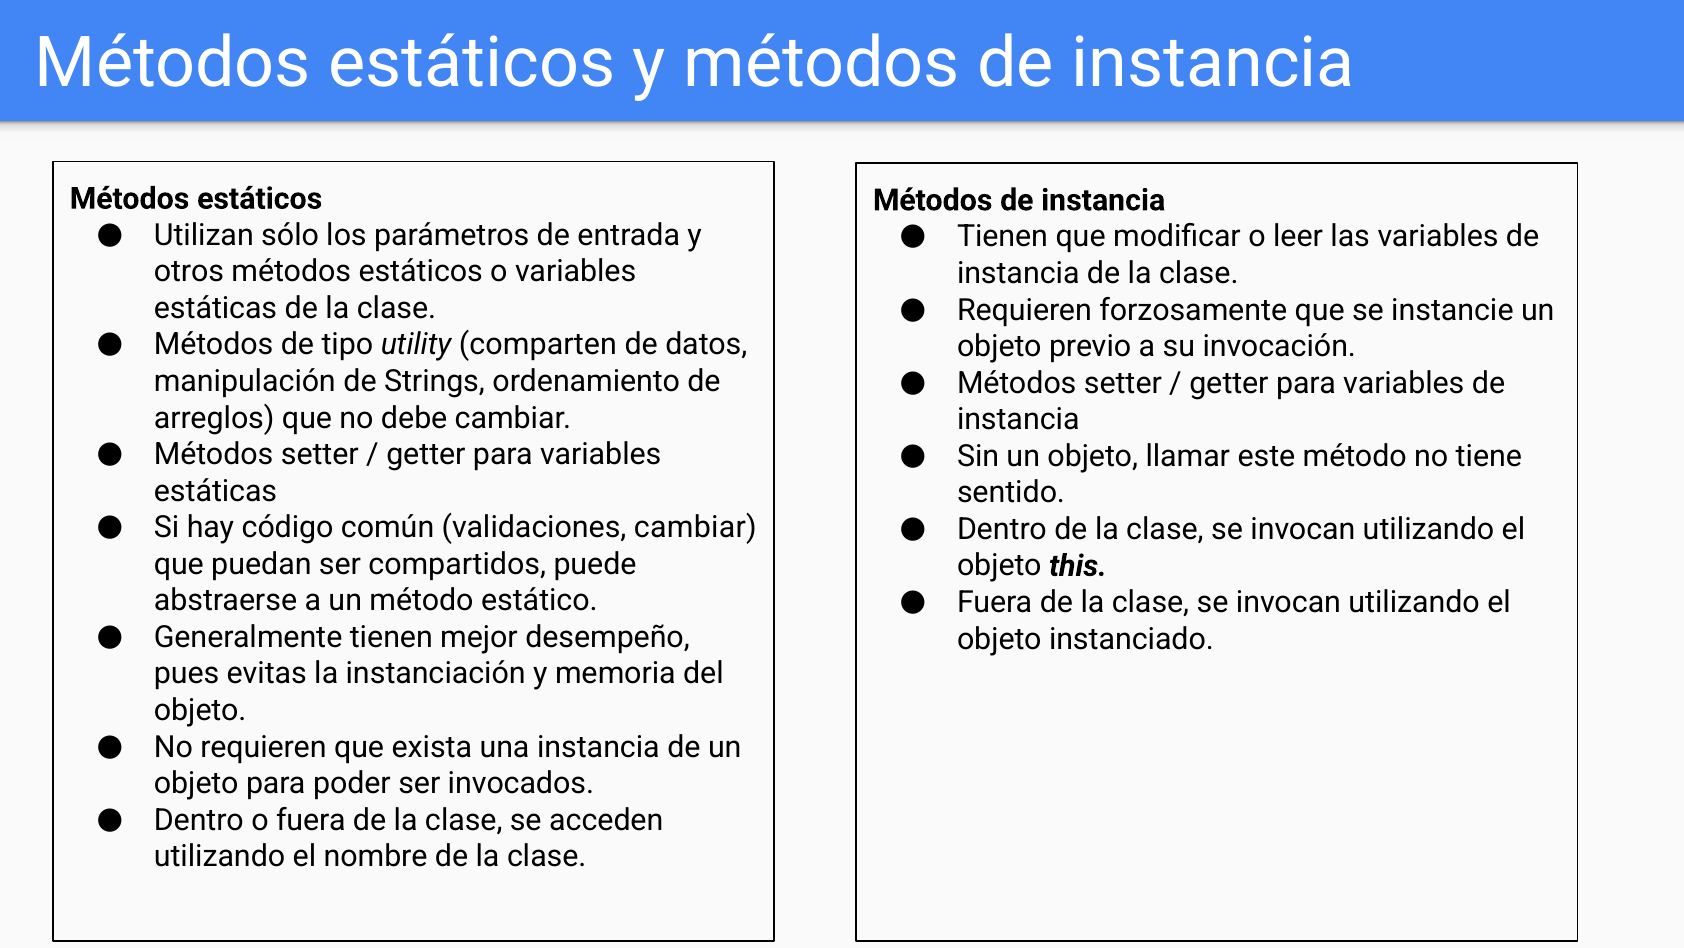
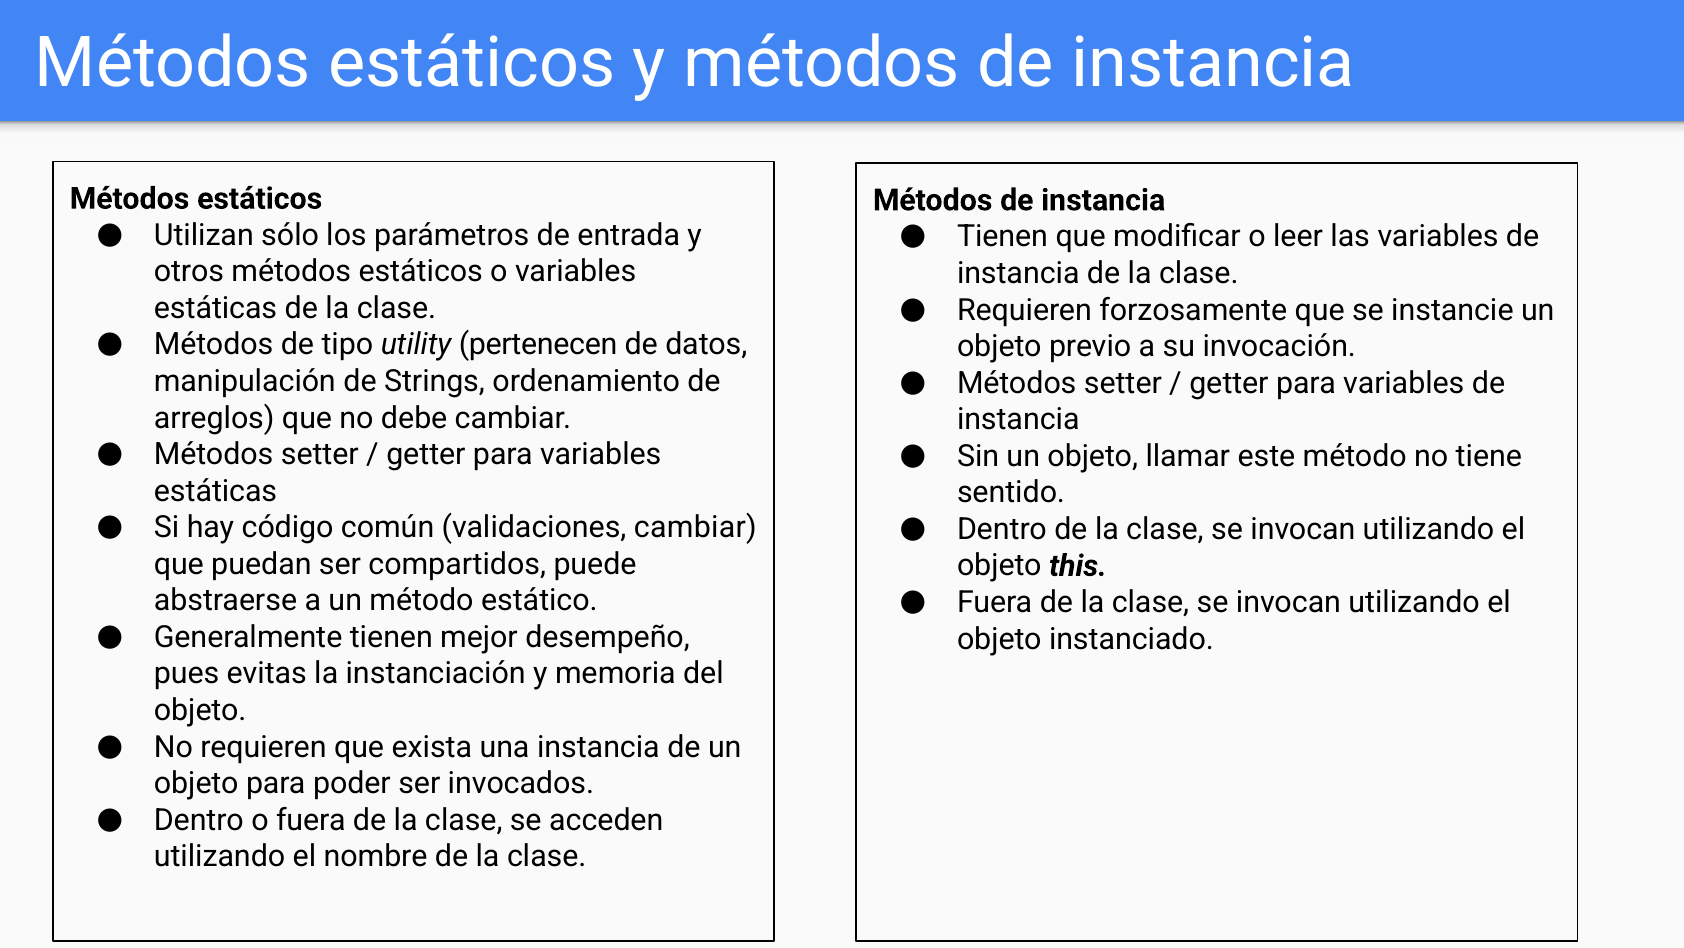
comparten: comparten -> pertenecen
